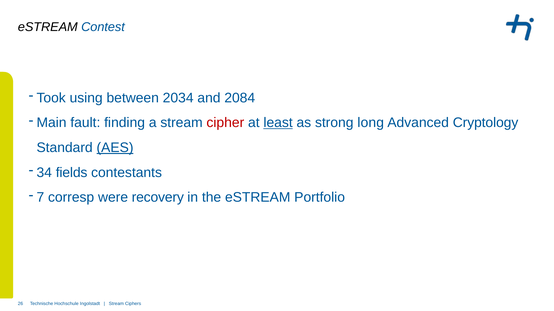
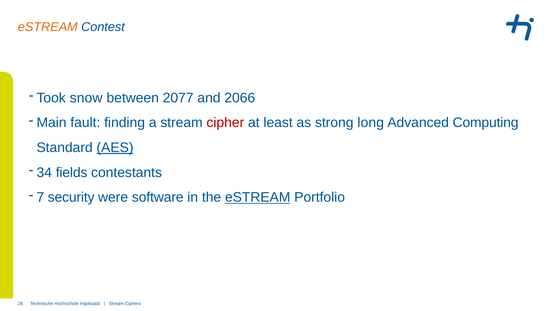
eSTREAM at (48, 27) colour: black -> orange
using: using -> snow
2034: 2034 -> 2077
2084: 2084 -> 2066
least underline: present -> none
Cryptology: Cryptology -> Computing
corresp: corresp -> security
recovery: recovery -> software
eSTREAM at (258, 198) underline: none -> present
